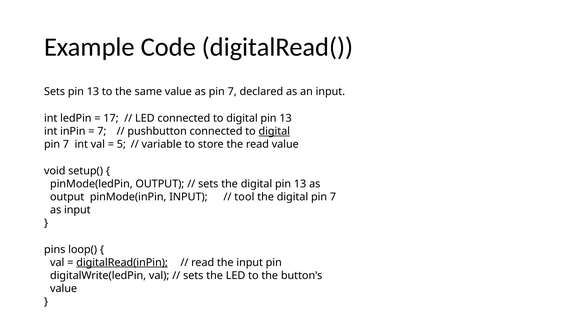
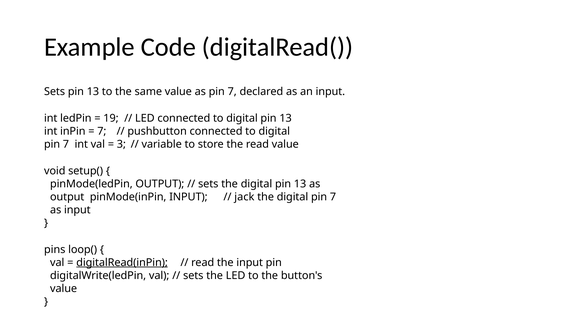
17: 17 -> 19
digital at (274, 131) underline: present -> none
5: 5 -> 3
tool: tool -> jack
